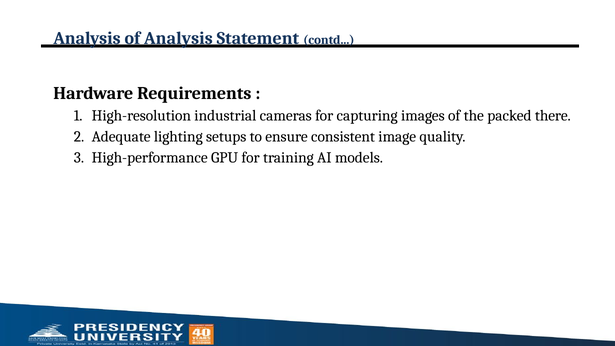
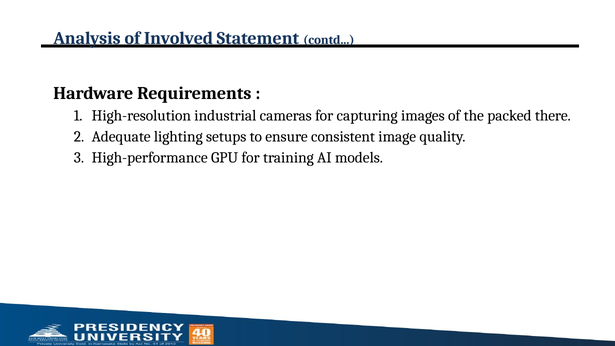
of Analysis: Analysis -> Involved
